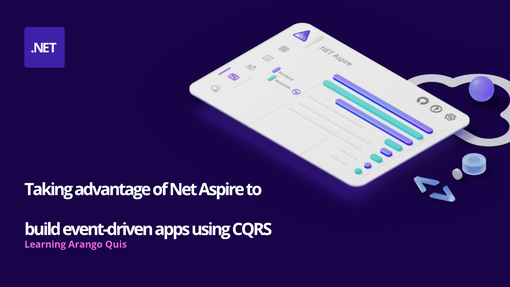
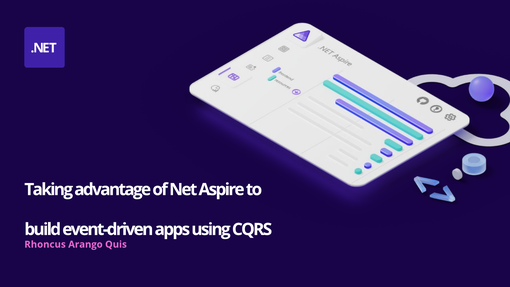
Learning: Learning -> Rhoncus
